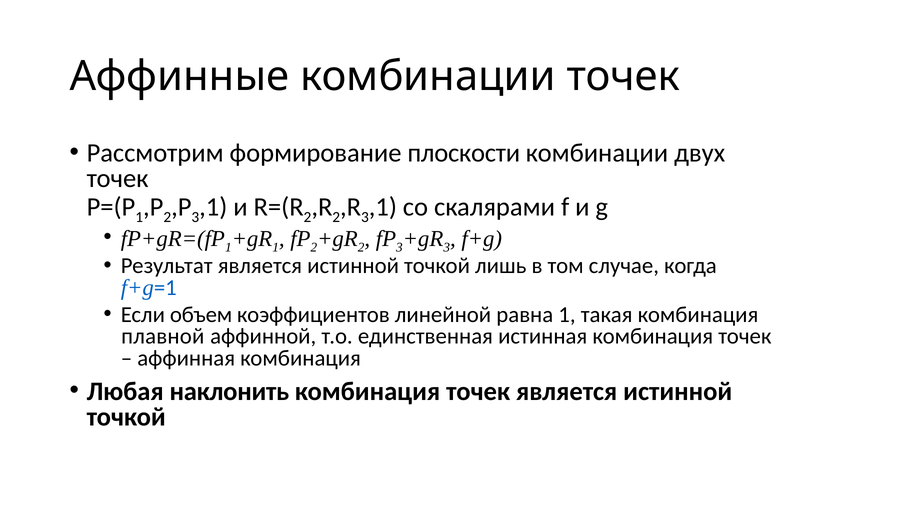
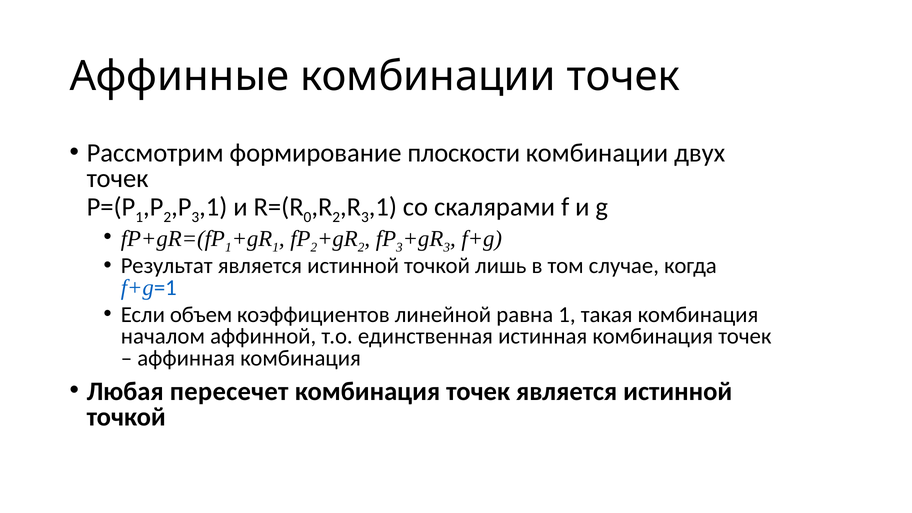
2 at (308, 217): 2 -> 0
плавной: плавной -> началом
наклонить: наклонить -> пересечет
